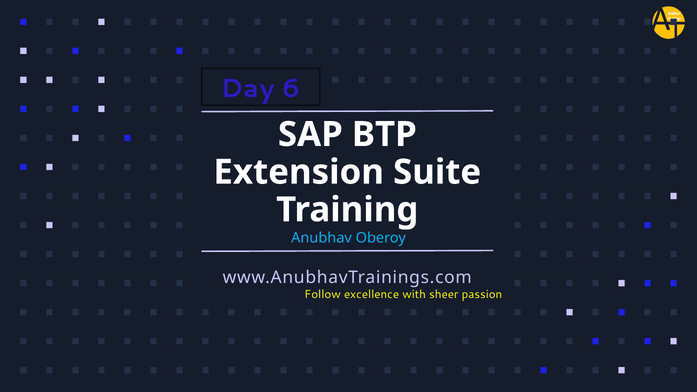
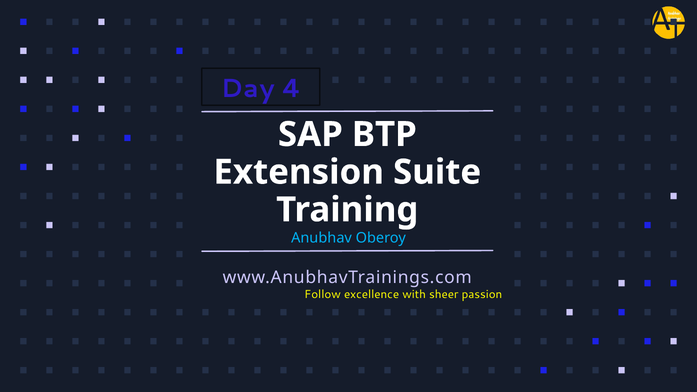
6: 6 -> 4
